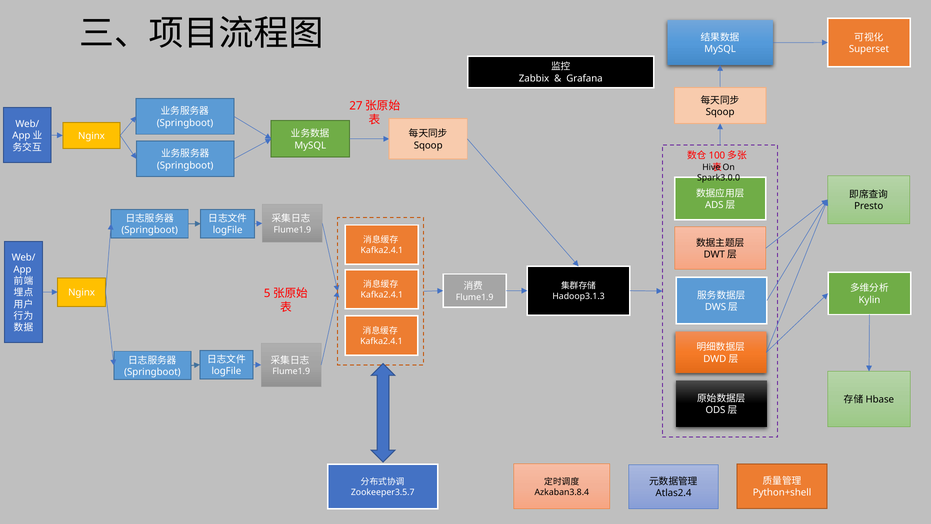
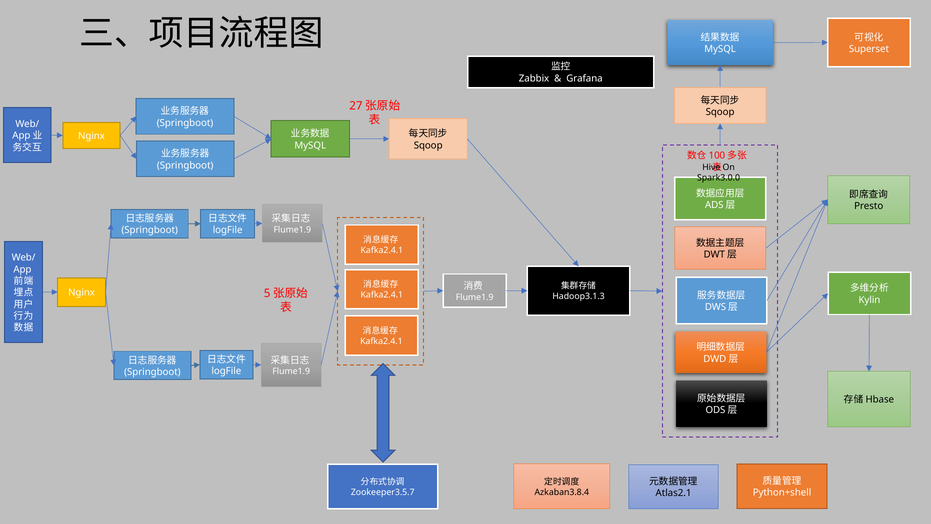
Atlas2.4: Atlas2.4 -> Atlas2.1
